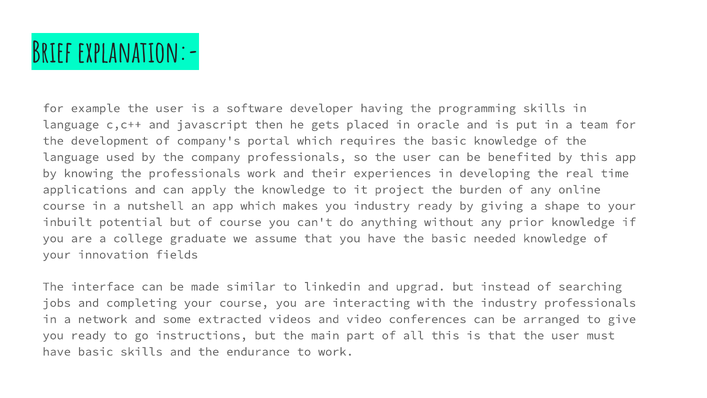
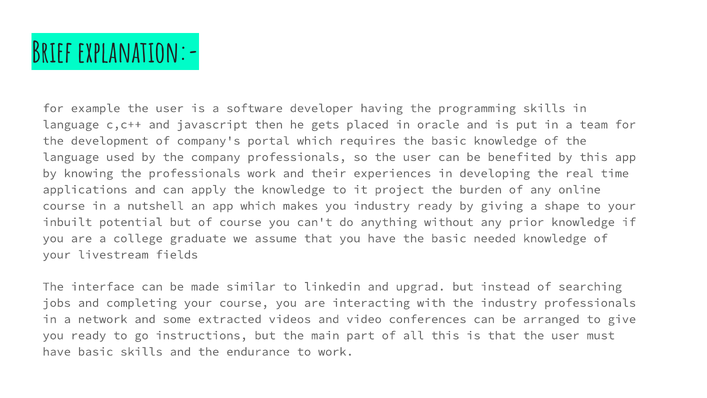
innovation: innovation -> livestream
